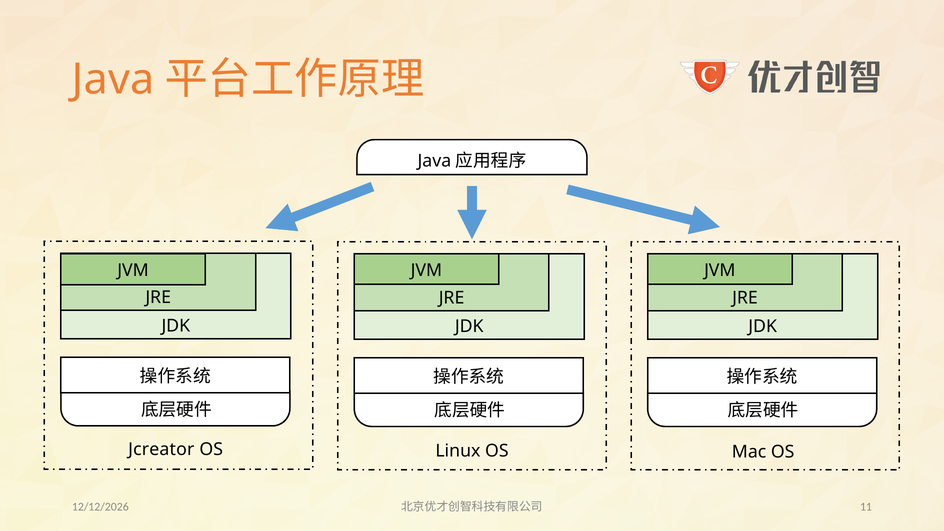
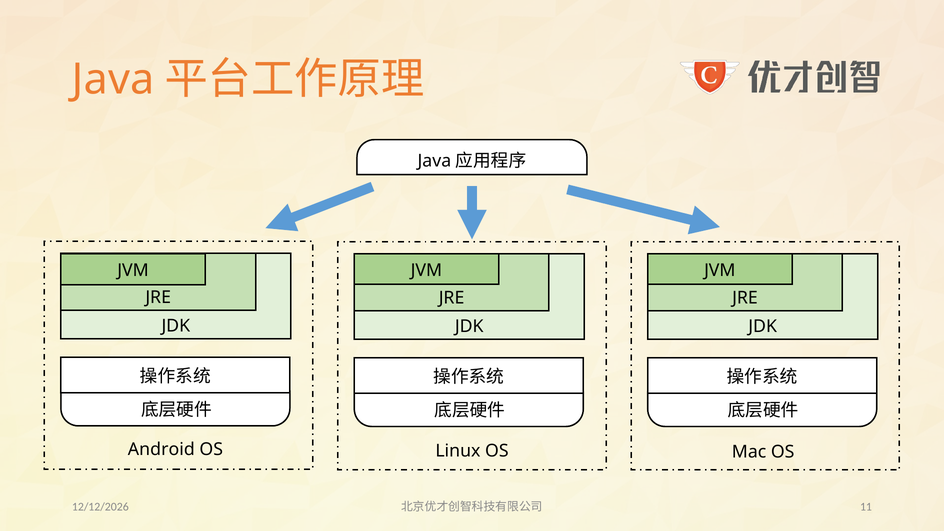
Jcreator: Jcreator -> Android
